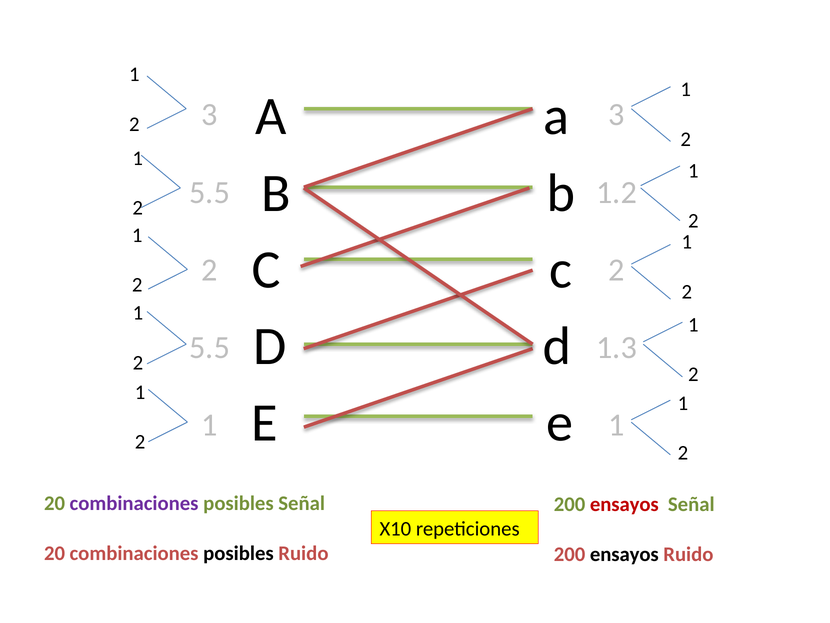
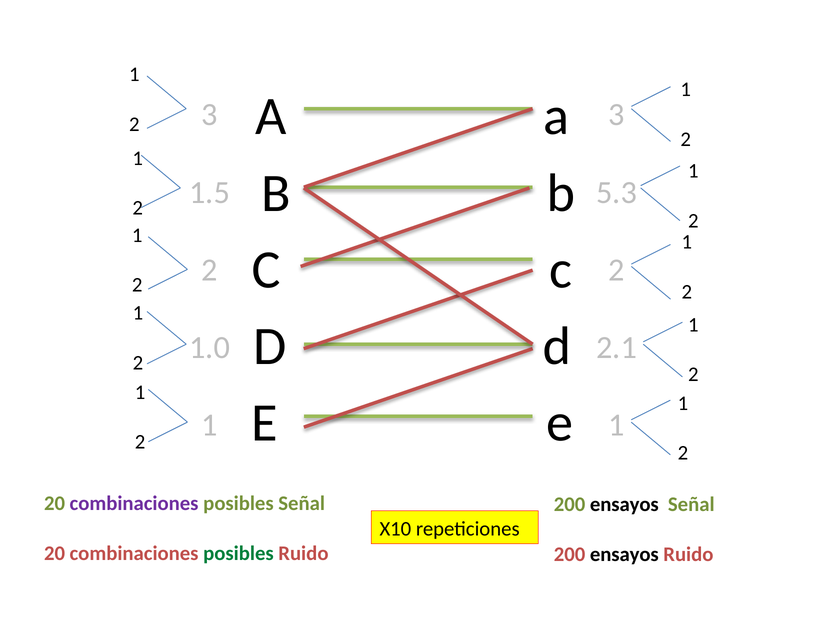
5.5 at (209, 192): 5.5 -> 1.5
1.2: 1.2 -> 5.3
5.5 at (209, 347): 5.5 -> 1.0
1.3: 1.3 -> 2.1
ensayos at (624, 504) colour: red -> black
posibles at (238, 553) colour: black -> green
